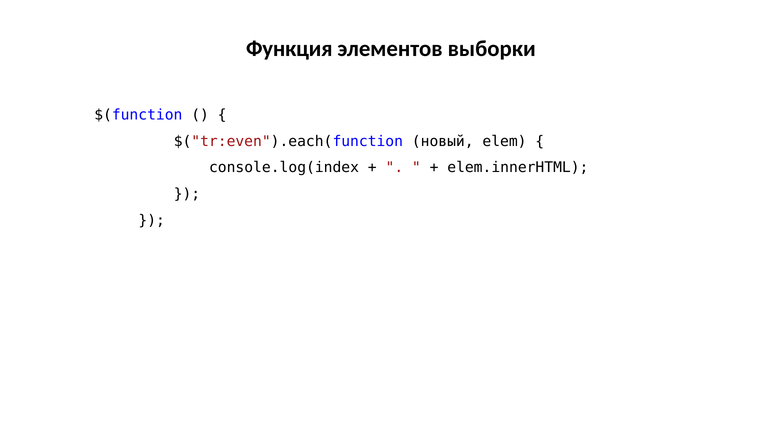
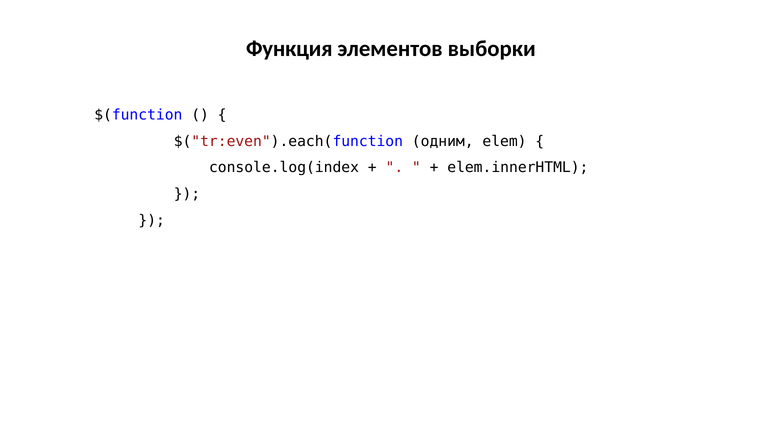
новый: новый -> одним
